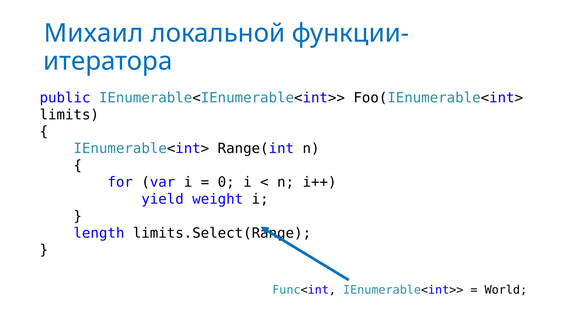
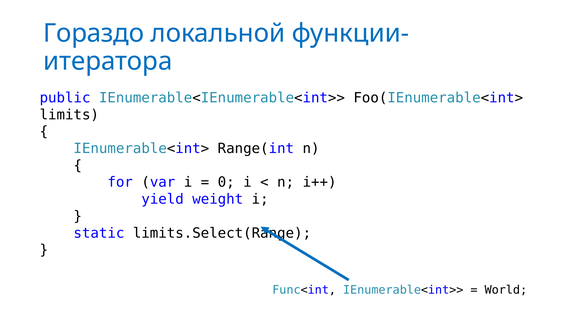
Михаил: Михаил -> Гораздо
length: length -> static
